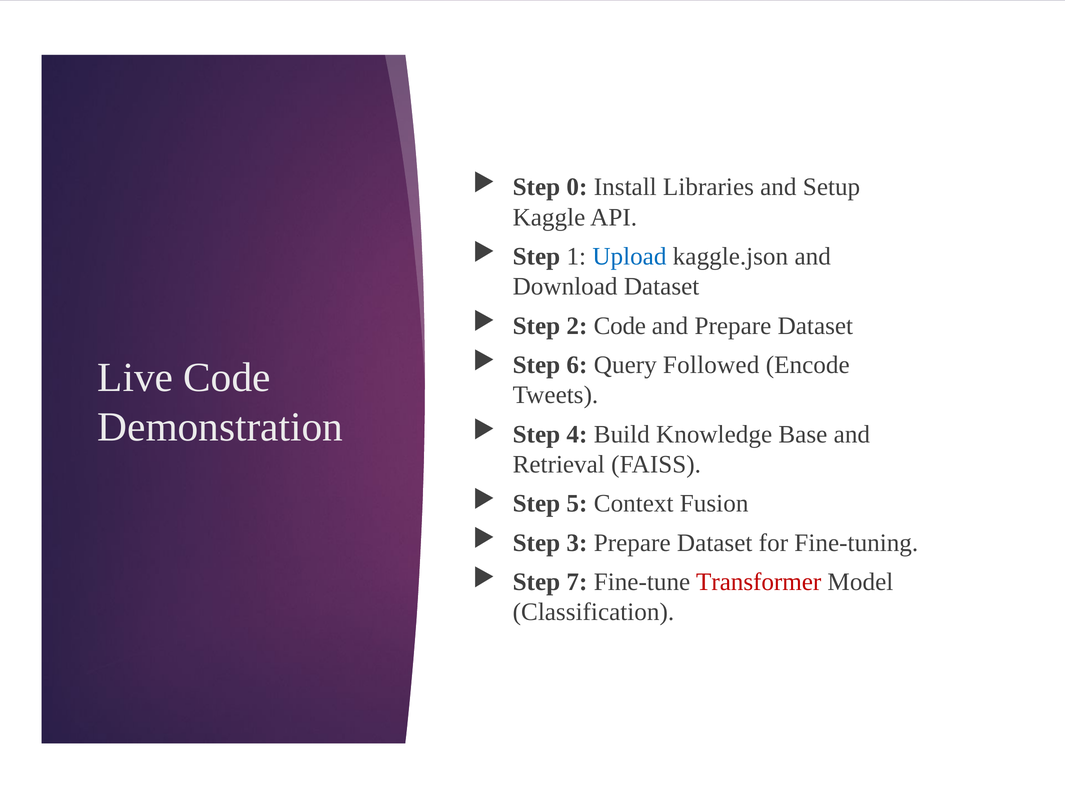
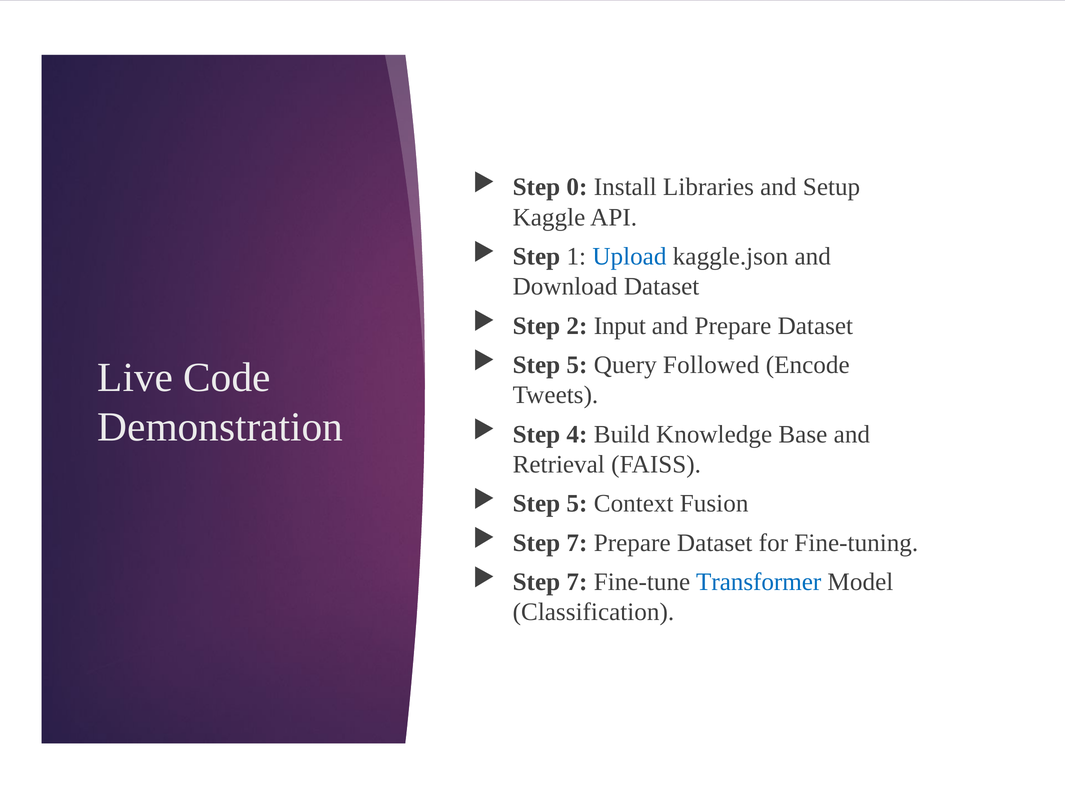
2 Code: Code -> Input
6 at (577, 365): 6 -> 5
3 at (577, 543): 3 -> 7
Transformer colour: red -> blue
